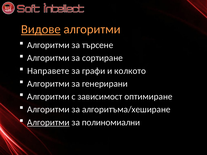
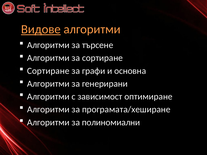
Направете at (48, 71): Направете -> Сортиране
колкото: колкото -> основна
алгоритъма/хеширане: алгоритъма/хеширане -> програмата/хеширане
Алгоритми at (48, 123) underline: present -> none
